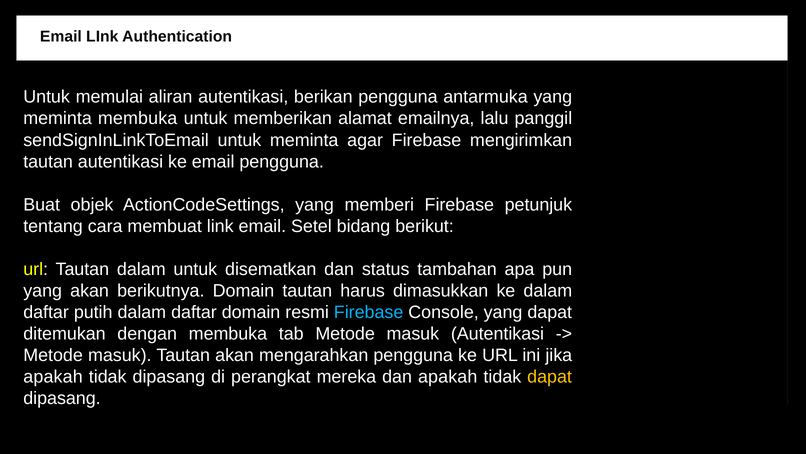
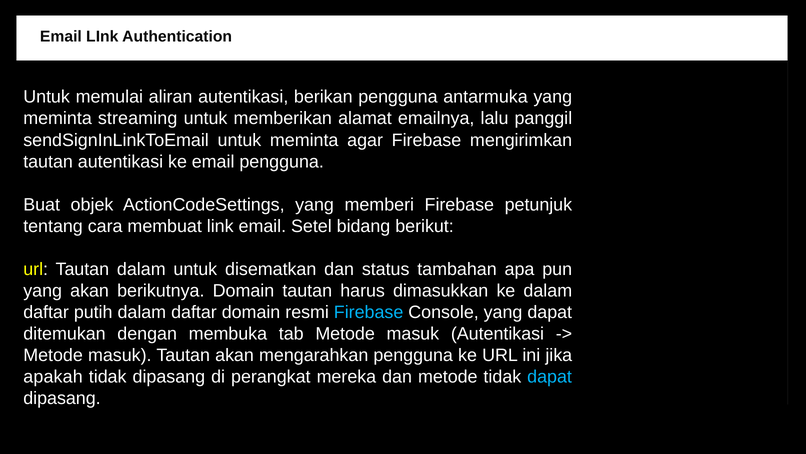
meminta membuka: membuka -> streaming
dan apakah: apakah -> metode
dapat at (550, 376) colour: yellow -> light blue
